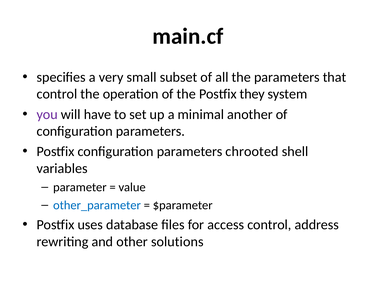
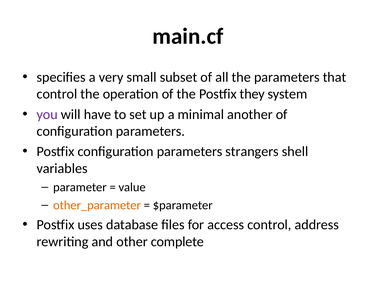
chrooted: chrooted -> strangers
other_parameter colour: blue -> orange
solutions: solutions -> complete
